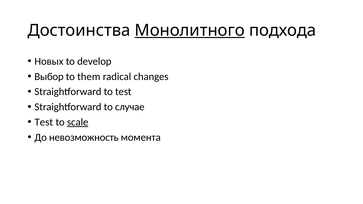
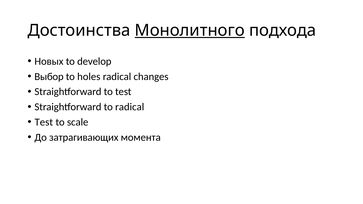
them: them -> holes
to случае: случае -> radical
scale underline: present -> none
невозможность: невозможность -> затрагивающих
